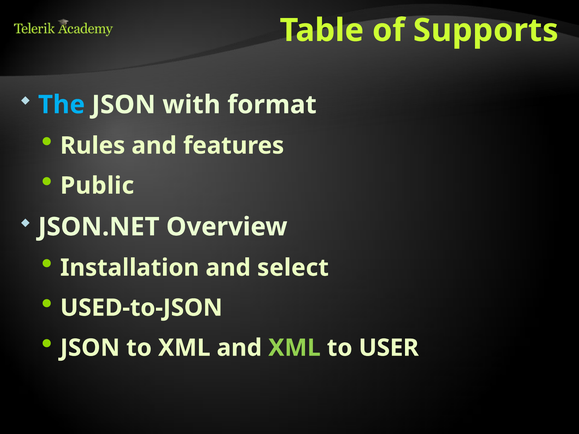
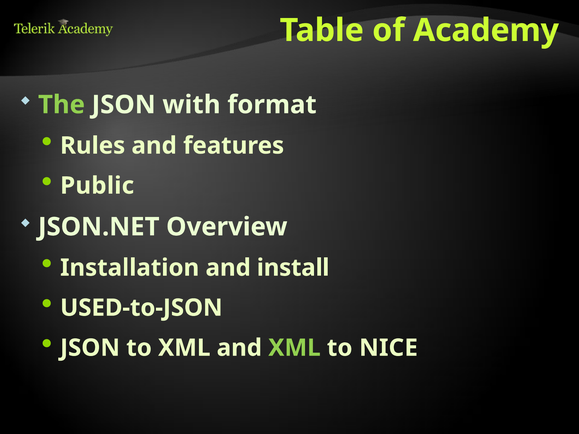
Supports: Supports -> Academy
The colour: light blue -> light green
select: select -> install
USER: USER -> NICE
